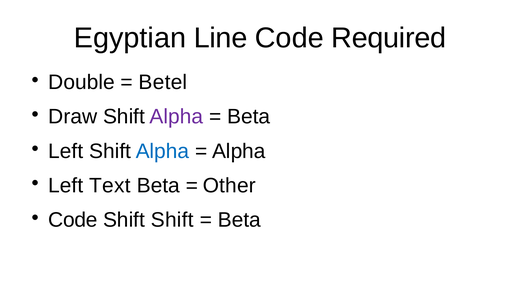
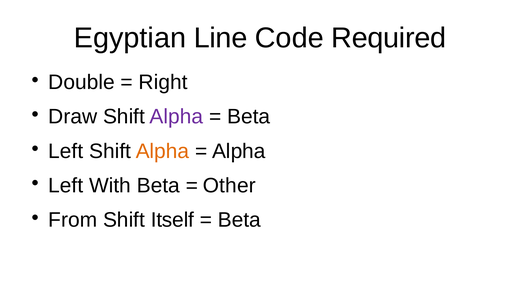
Betel: Betel -> Right
Alpha at (162, 151) colour: blue -> orange
Text: Text -> With
Code at (73, 220): Code -> From
Shift Shift: Shift -> Itself
